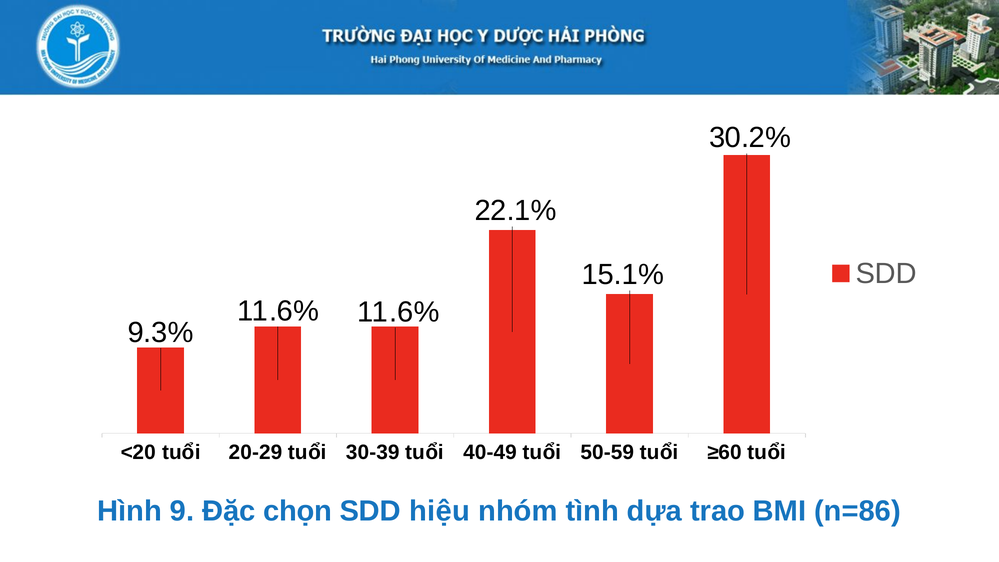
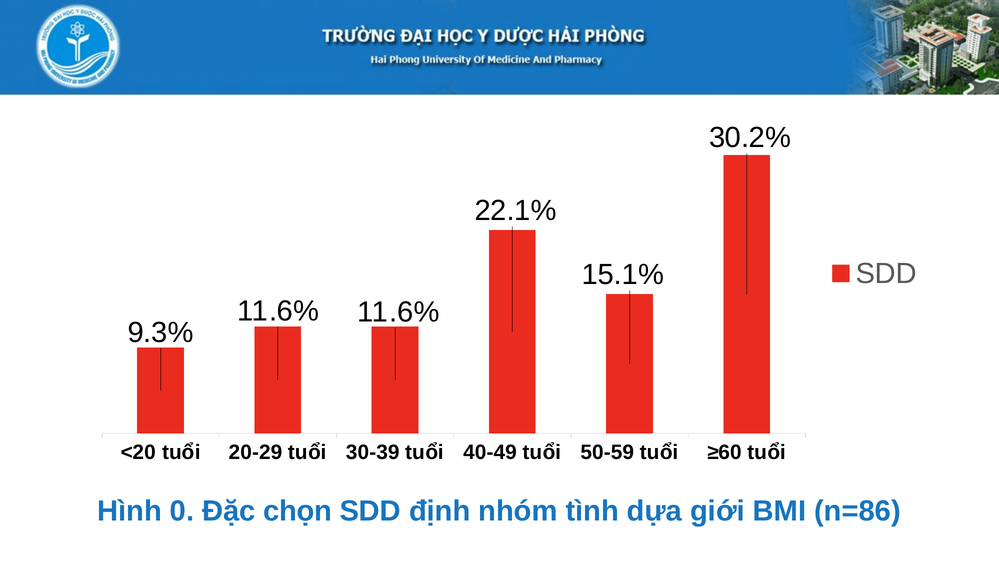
9: 9 -> 0
hiệu: hiệu -> định
trao: trao -> giới
